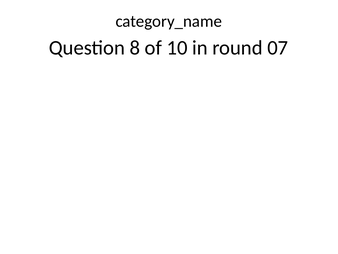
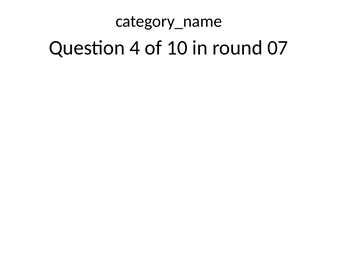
8: 8 -> 4
